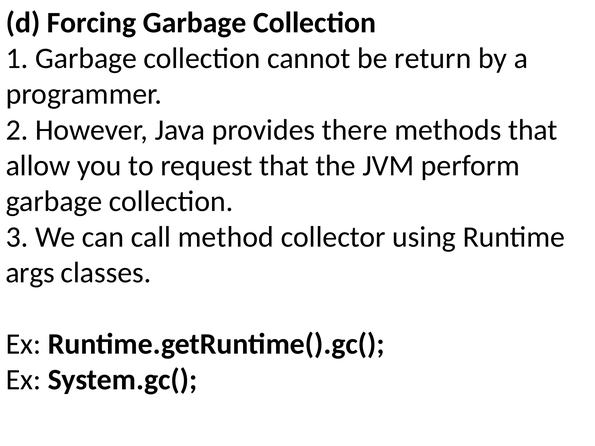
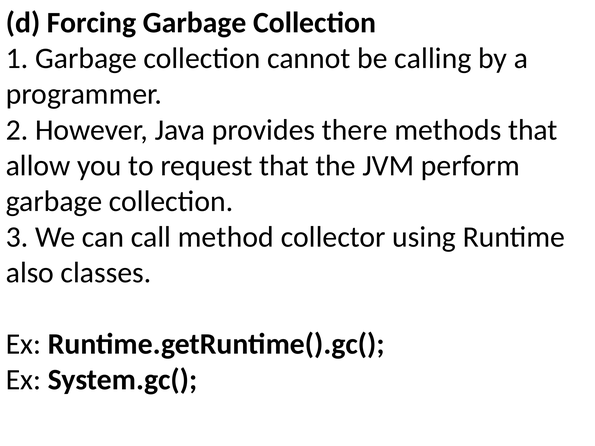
return: return -> calling
args: args -> also
